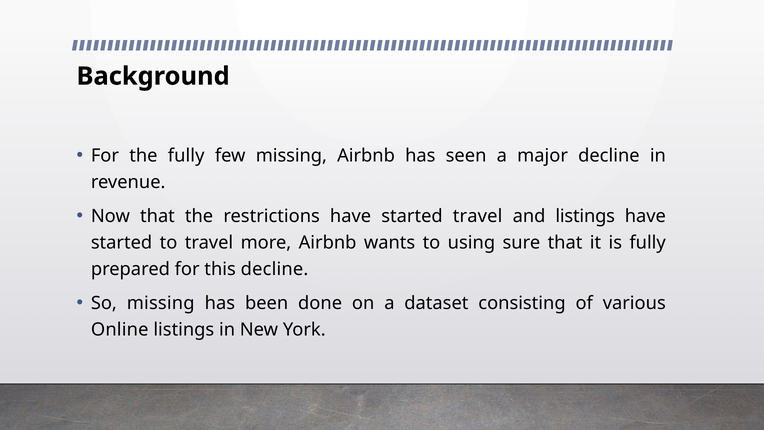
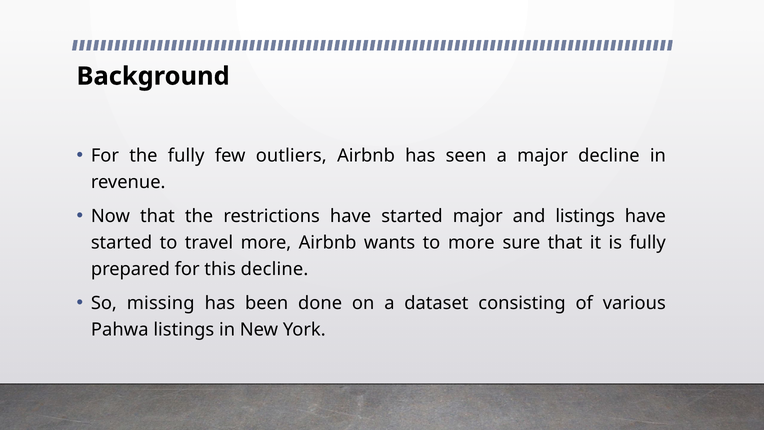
few missing: missing -> outliers
started travel: travel -> major
to using: using -> more
Online: Online -> Pahwa
